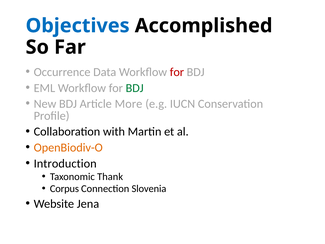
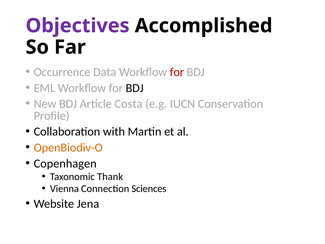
Objectives colour: blue -> purple
BDJ at (135, 88) colour: green -> black
More: More -> Costa
Introduction: Introduction -> Copenhagen
Corpus: Corpus -> Vienna
Slovenia: Slovenia -> Sciences
